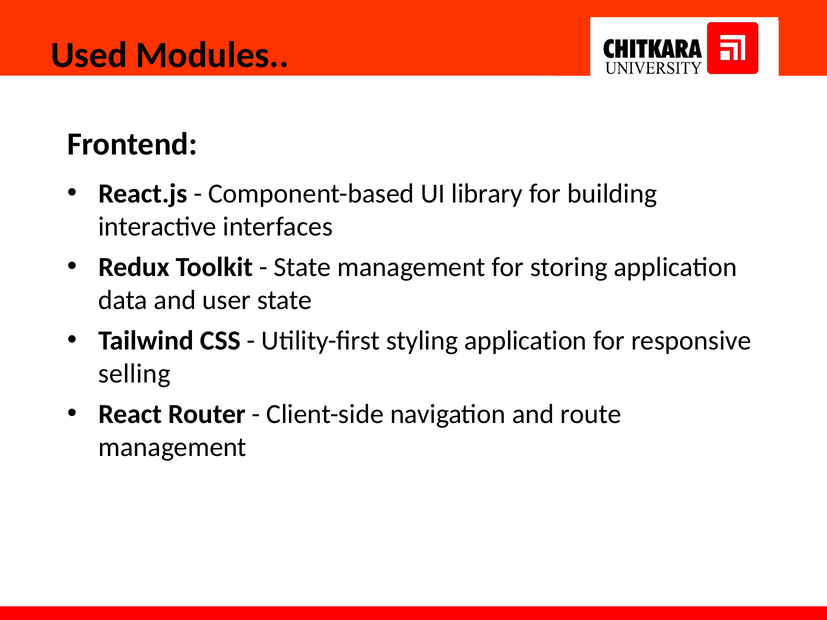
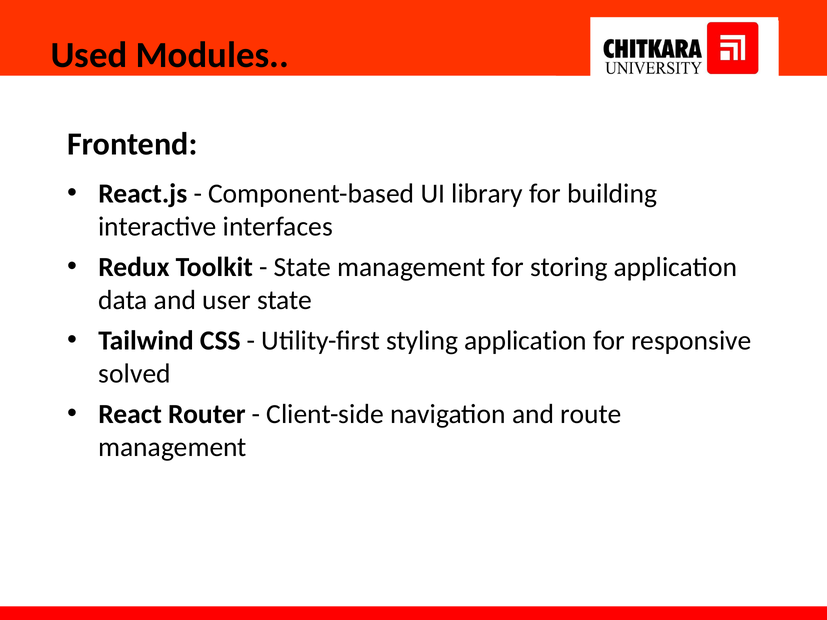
selling: selling -> solved
